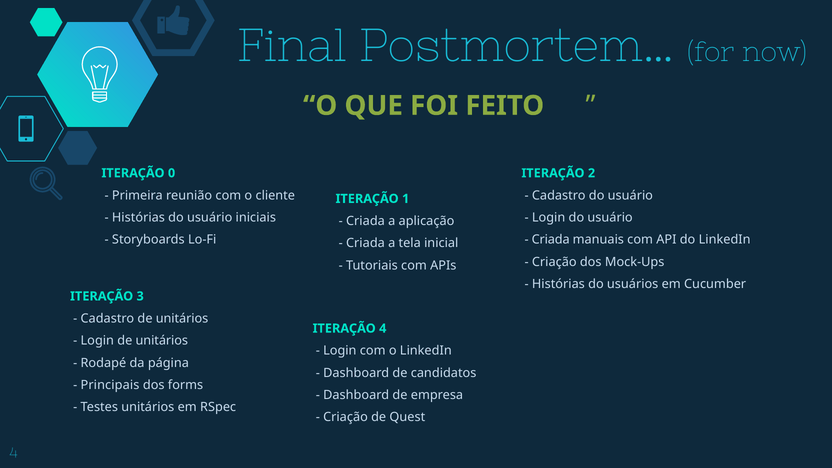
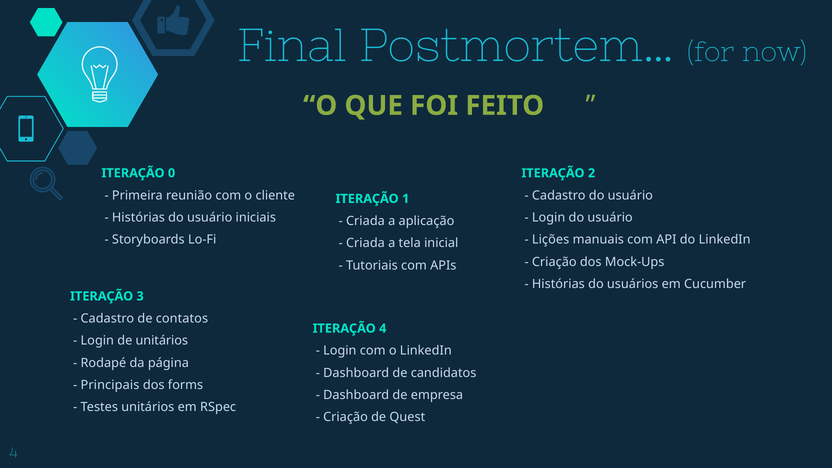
Criada at (551, 240): Criada -> Lições
Cadastro de unitários: unitários -> contatos
